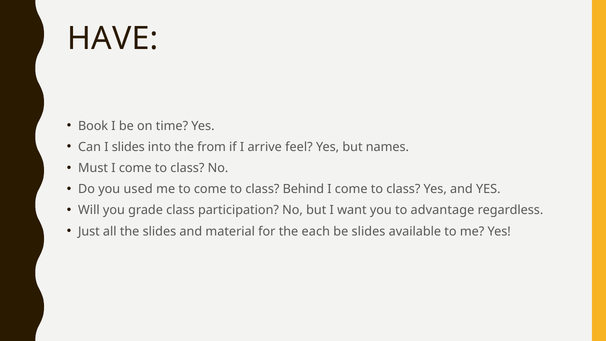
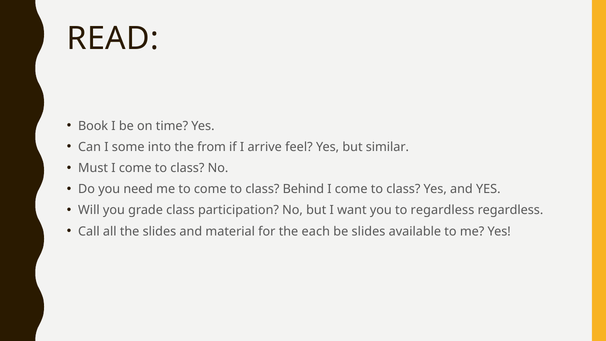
HAVE: HAVE -> READ
I slides: slides -> some
names: names -> similar
used: used -> need
to advantage: advantage -> regardless
Just: Just -> Call
